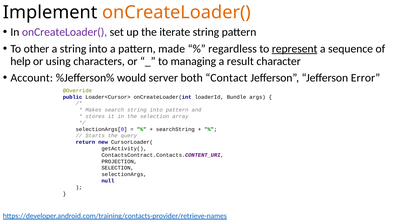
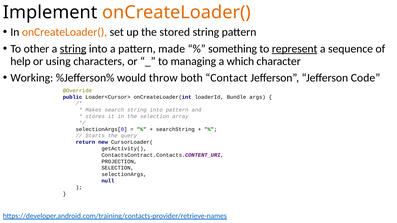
onCreateLoader( at (65, 32) colour: purple -> orange
iterate: iterate -> stored
string at (73, 49) underline: none -> present
regardless: regardless -> something
result: result -> which
Account: Account -> Working
server: server -> throw
Error: Error -> Code
